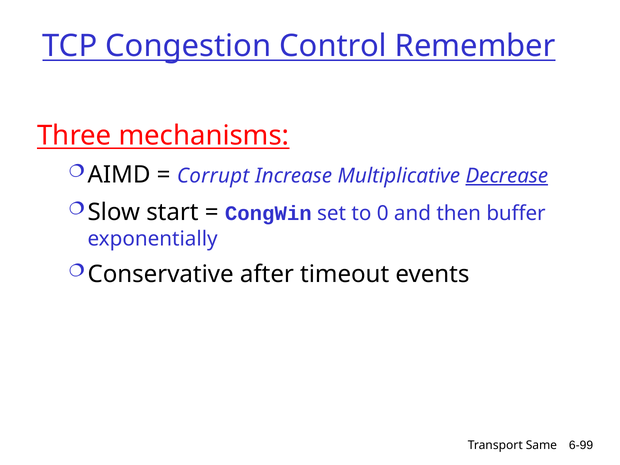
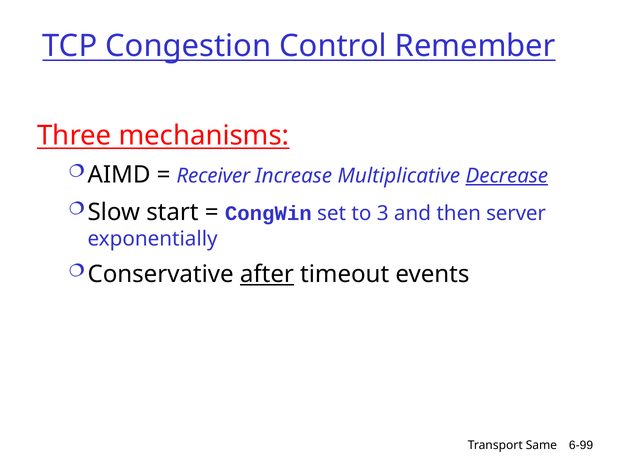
Corrupt: Corrupt -> Receiver
0: 0 -> 3
buffer: buffer -> server
after underline: none -> present
